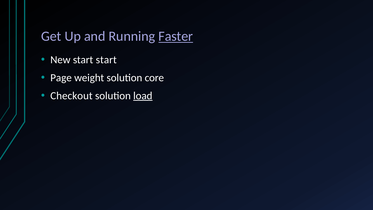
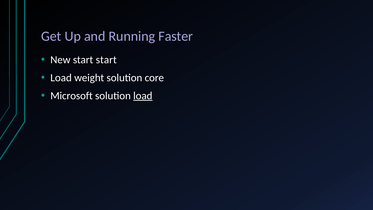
Faster underline: present -> none
Page at (61, 78): Page -> Load
Checkout: Checkout -> Microsoft
